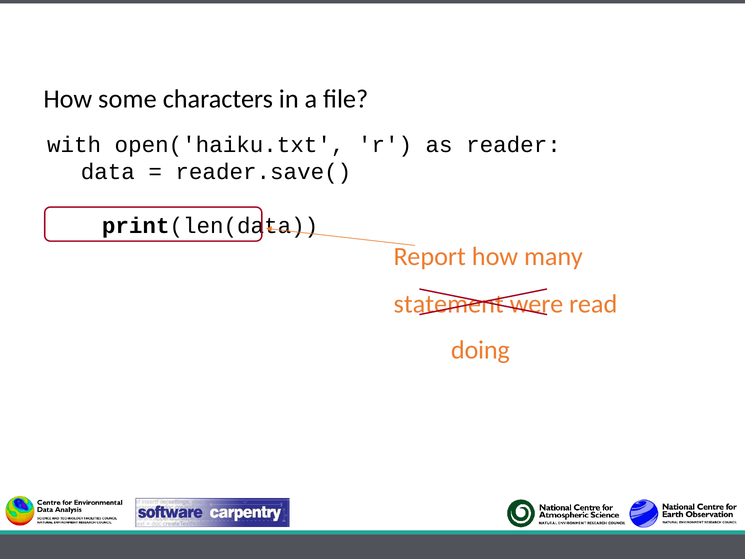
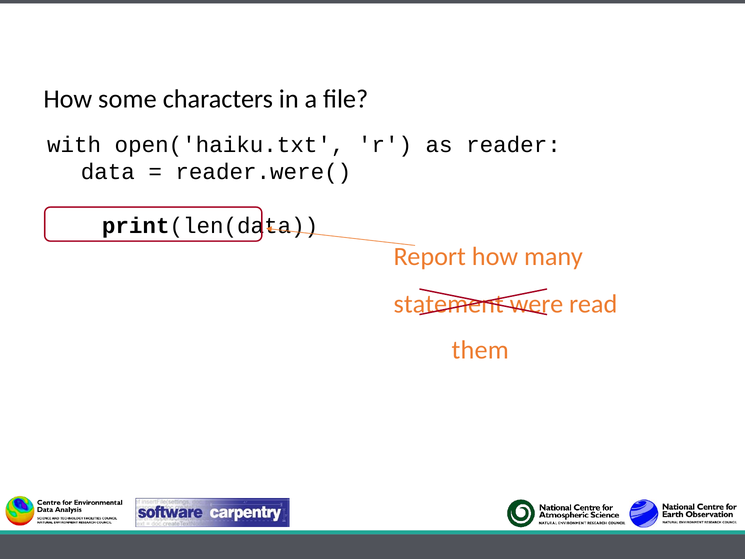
reader.save(: reader.save( -> reader.were(
doing: doing -> them
